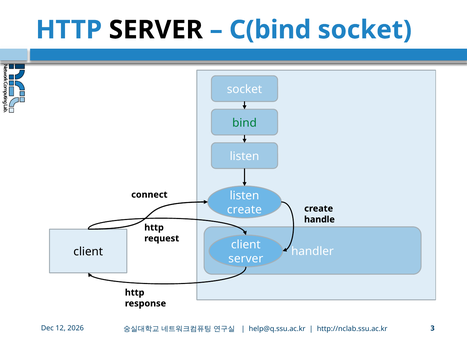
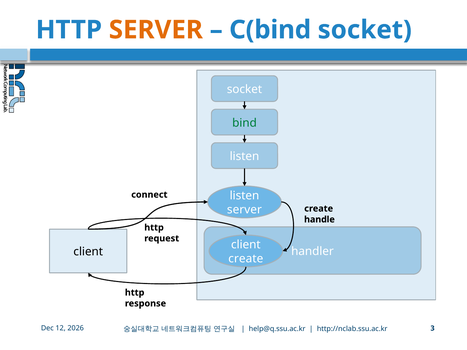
SERVER at (156, 30) colour: black -> orange
create at (244, 210): create -> server
server at (246, 259): server -> create
